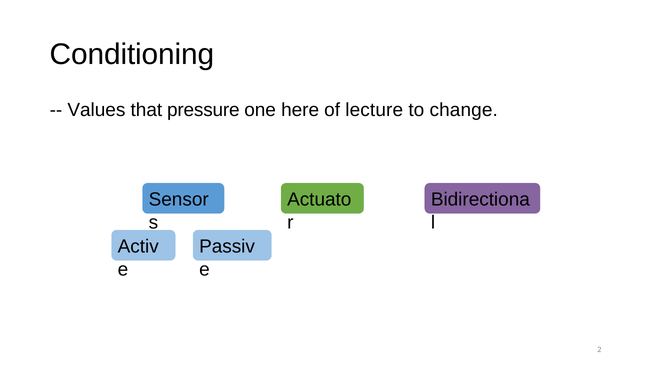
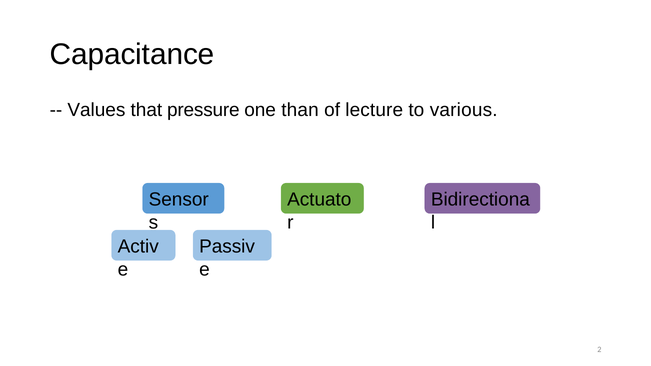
Conditioning: Conditioning -> Capacitance
here: here -> than
change: change -> various
